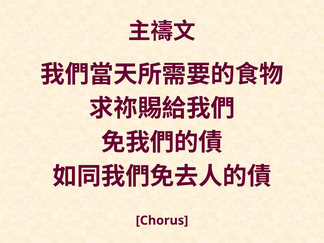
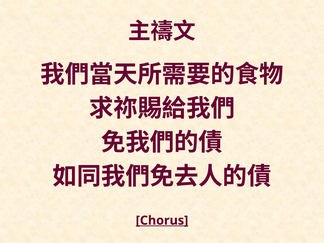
Chorus underline: none -> present
